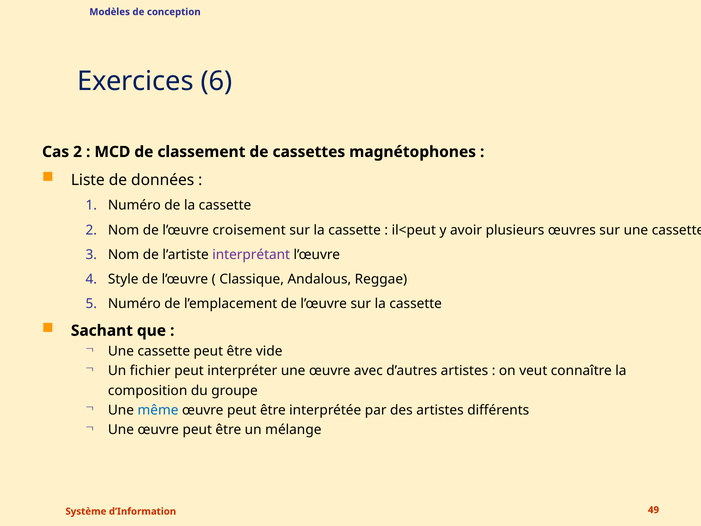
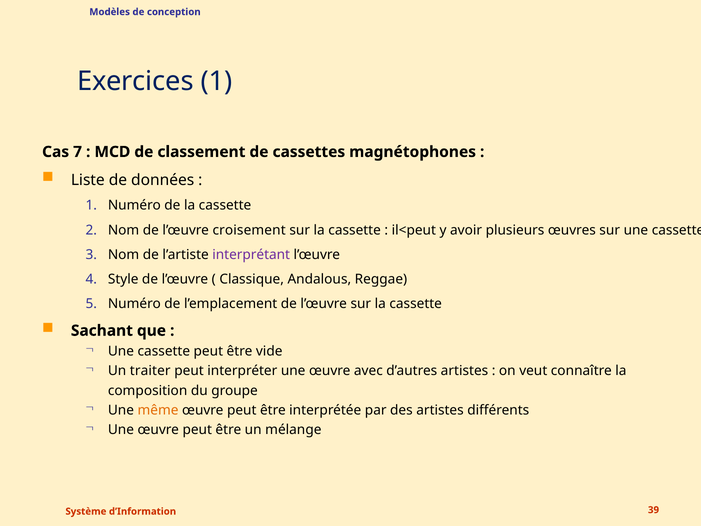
Exercices 6: 6 -> 1
Cas 2: 2 -> 7
fichier: fichier -> traiter
même colour: blue -> orange
49: 49 -> 39
